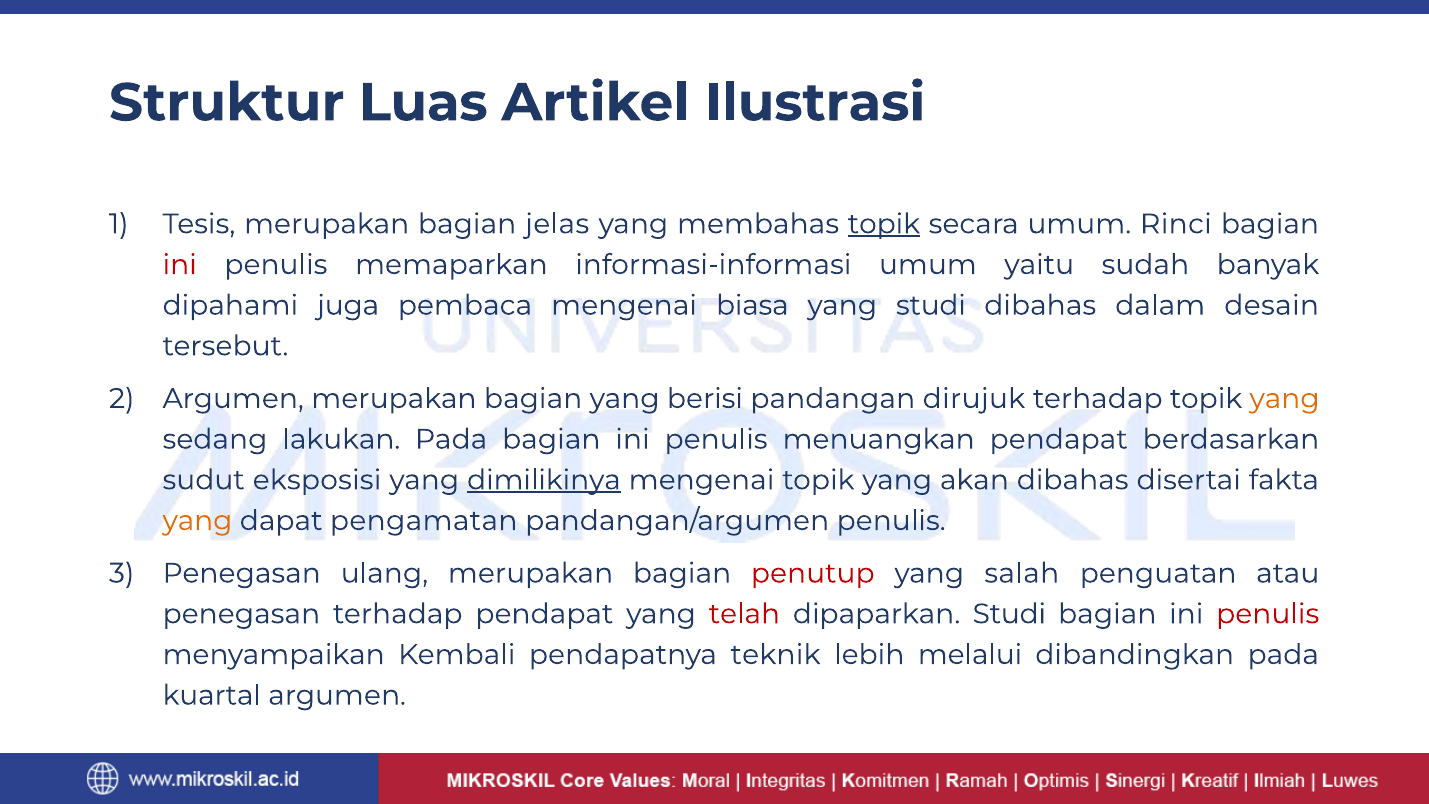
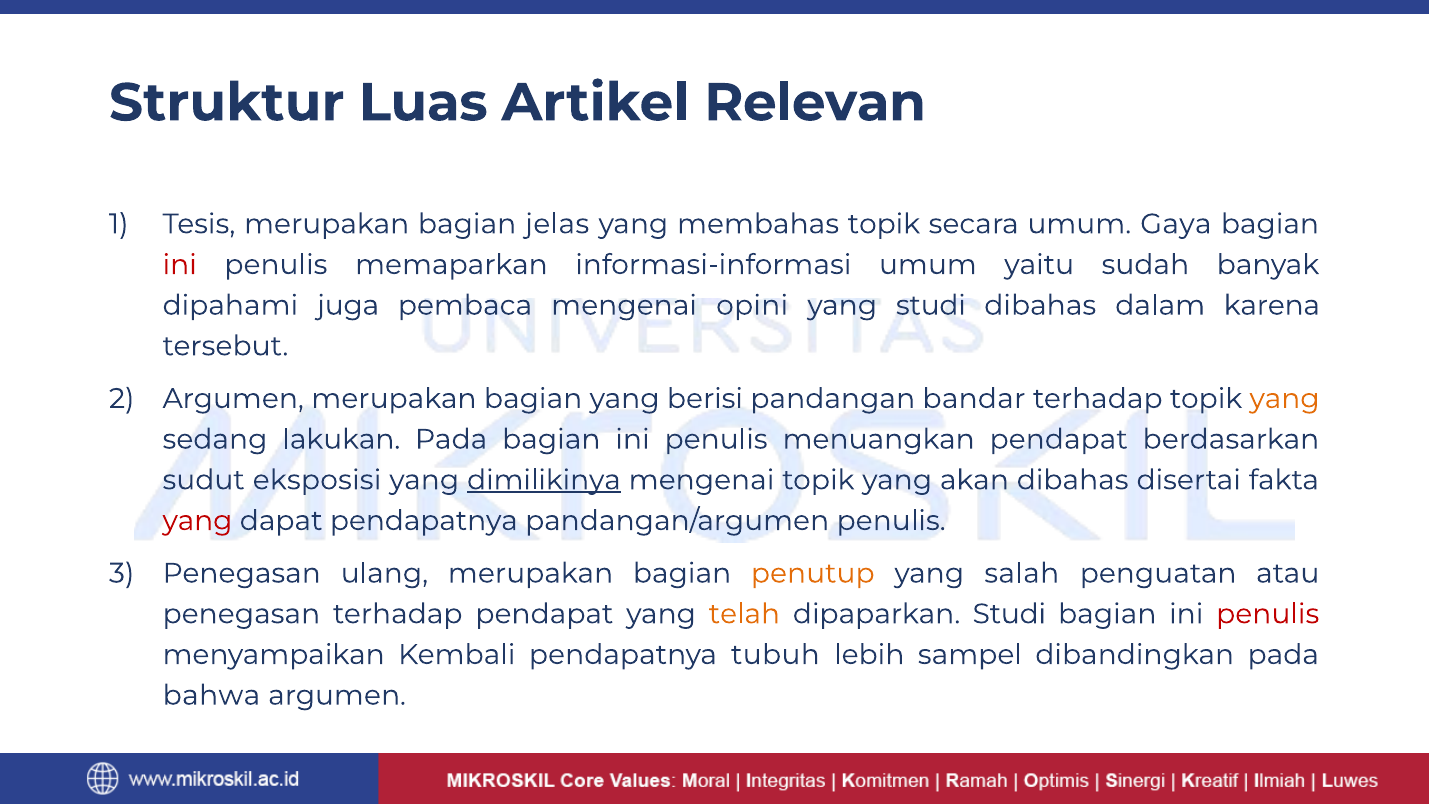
Ilustrasi: Ilustrasi -> Relevan
topik at (884, 224) underline: present -> none
Rinci: Rinci -> Gaya
biasa: biasa -> opini
desain: desain -> karena
dirujuk: dirujuk -> bandar
yang at (197, 521) colour: orange -> red
dapat pengamatan: pengamatan -> pendapatnya
penutup colour: red -> orange
telah colour: red -> orange
teknik: teknik -> tubuh
melalui: melalui -> sampel
kuartal: kuartal -> bahwa
